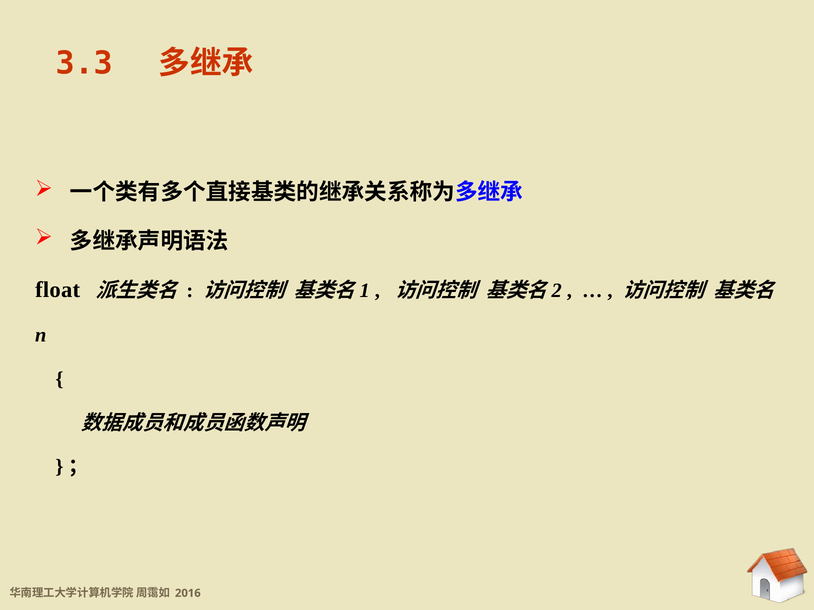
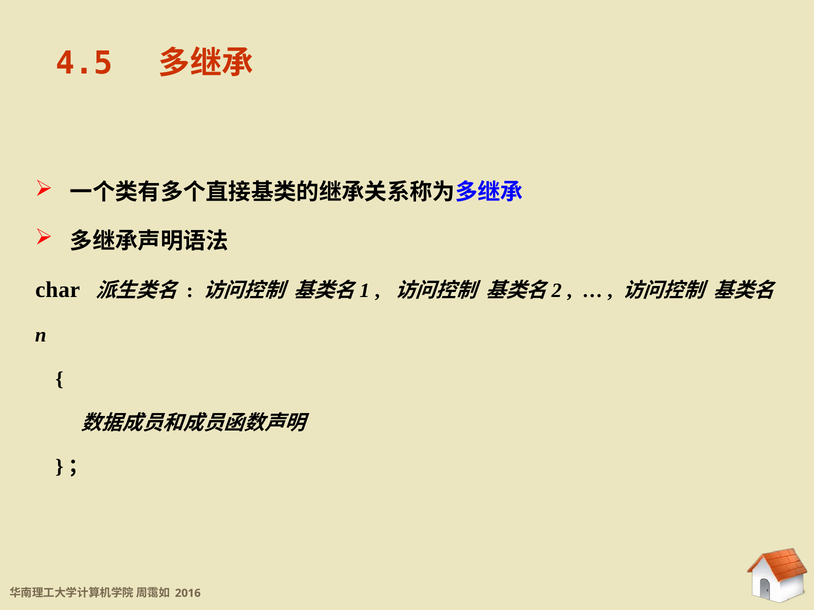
3.3: 3.3 -> 4.5
float: float -> char
